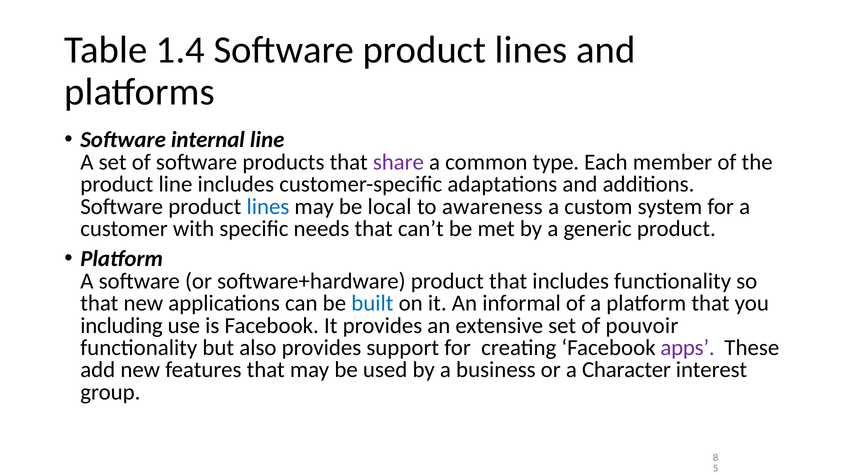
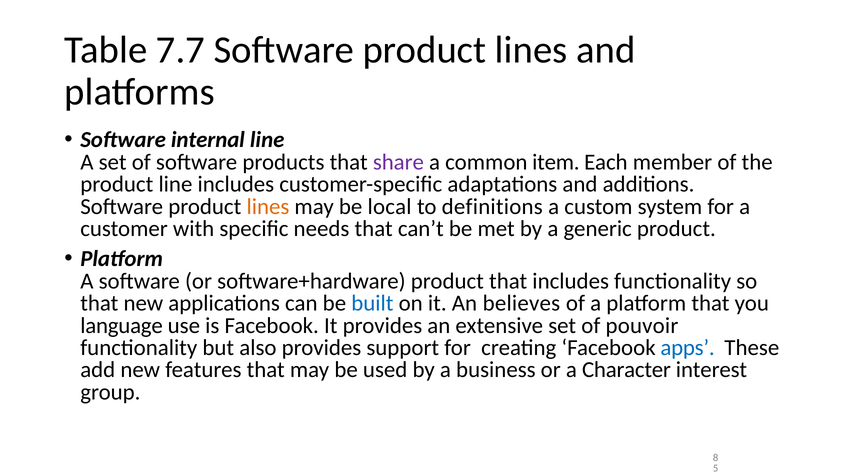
1.4: 1.4 -> 7.7
type: type -> item
lines at (268, 207) colour: blue -> orange
awareness: awareness -> definitions
informal: informal -> believes
including: including -> language
apps colour: purple -> blue
